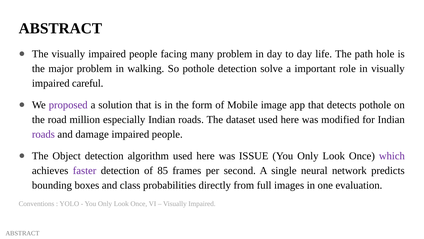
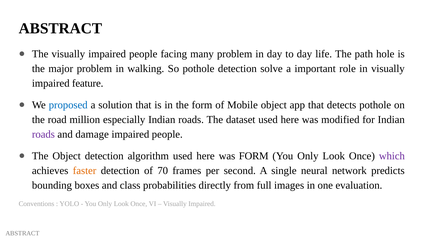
careful: careful -> feature
proposed colour: purple -> blue
Mobile image: image -> object
was ISSUE: ISSUE -> FORM
faster colour: purple -> orange
85: 85 -> 70
